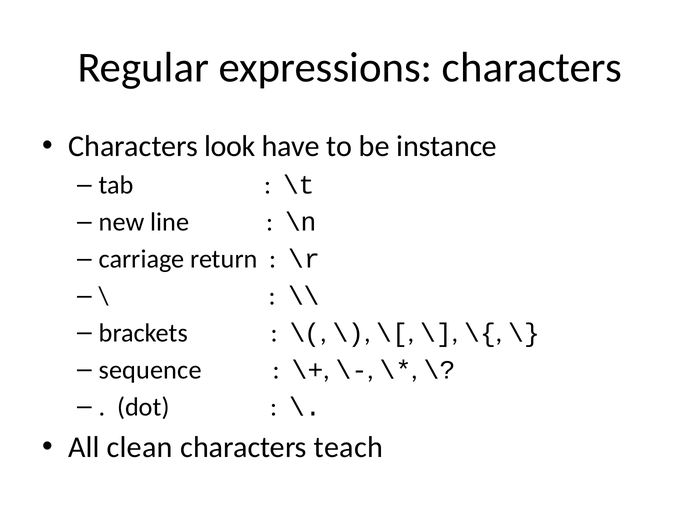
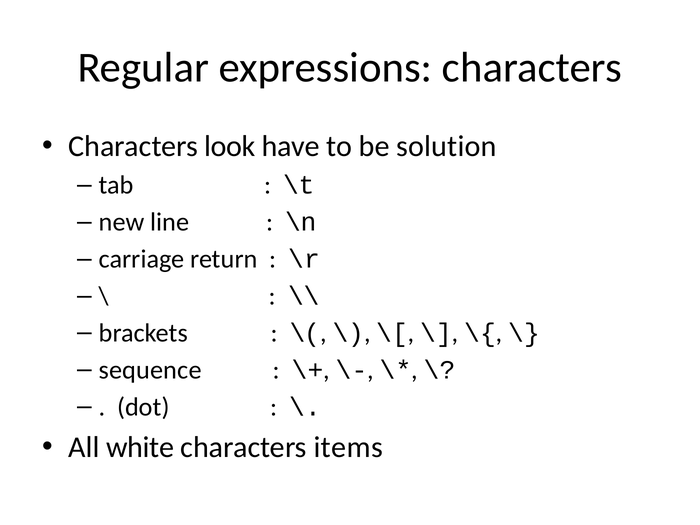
instance: instance -> solution
clean: clean -> white
teach: teach -> items
